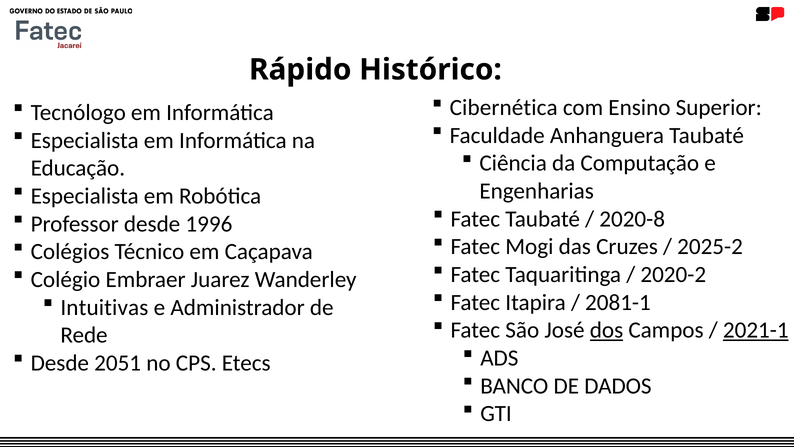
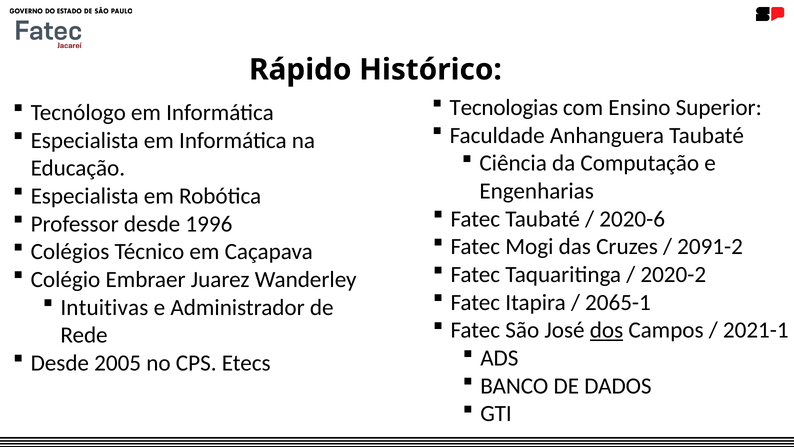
Cibernética: Cibernética -> Tecnologias
2020-8: 2020-8 -> 2020-6
2025-2: 2025-2 -> 2091-2
2081-1: 2081-1 -> 2065-1
2021-1 underline: present -> none
2051: 2051 -> 2005
